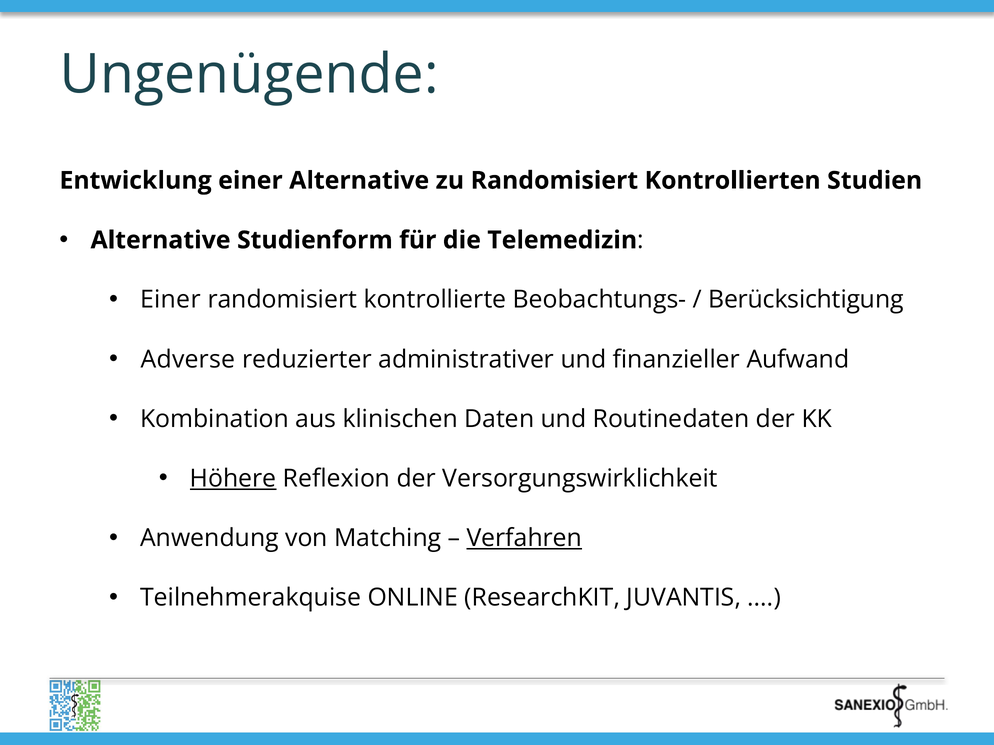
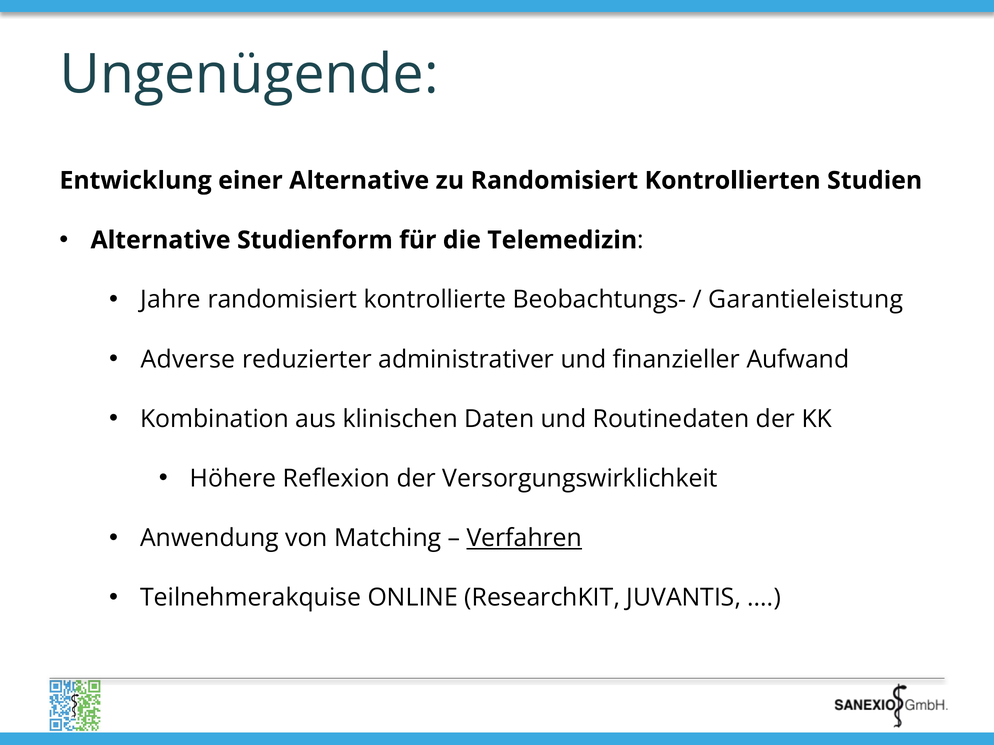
Einer at (171, 300): Einer -> Jahre
Berücksichtigung: Berücksichtigung -> Garantieleistung
Höhere underline: present -> none
